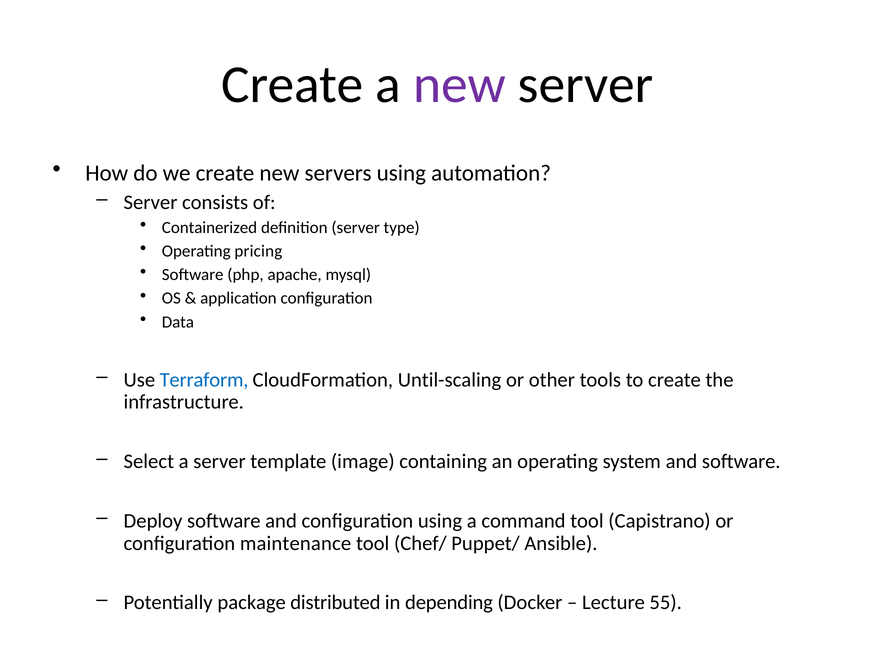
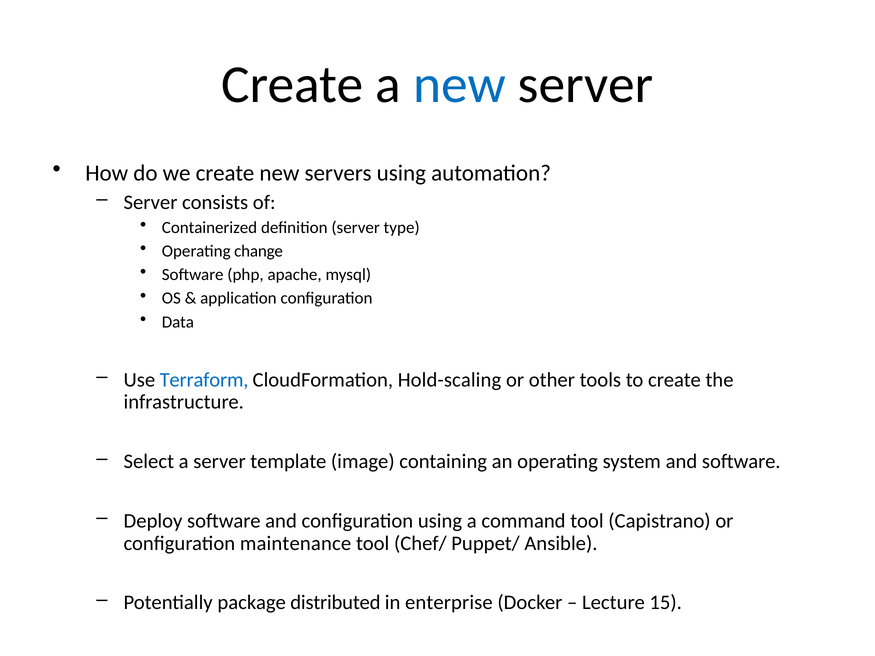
new at (459, 85) colour: purple -> blue
pricing: pricing -> change
Until-scaling: Until-scaling -> Hold-scaling
depending: depending -> enterprise
55: 55 -> 15
